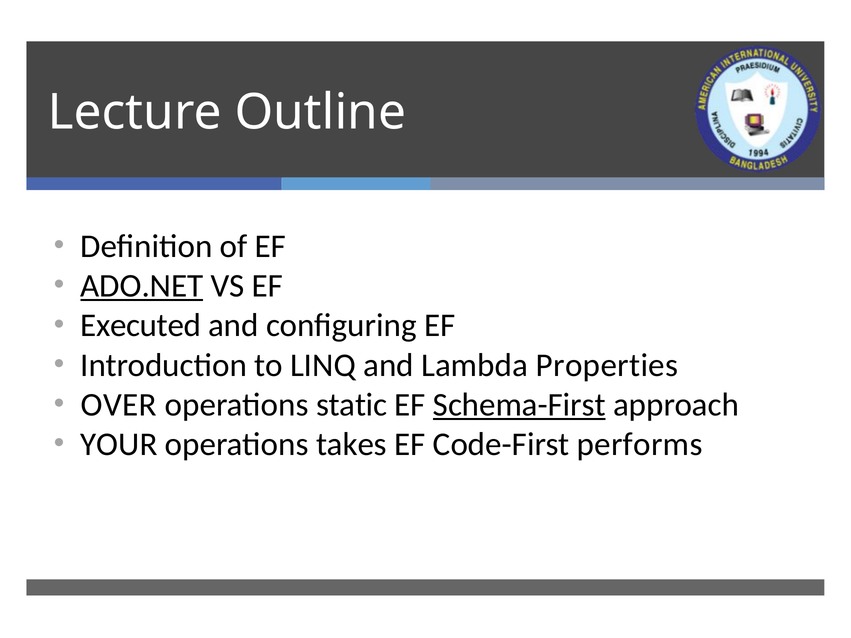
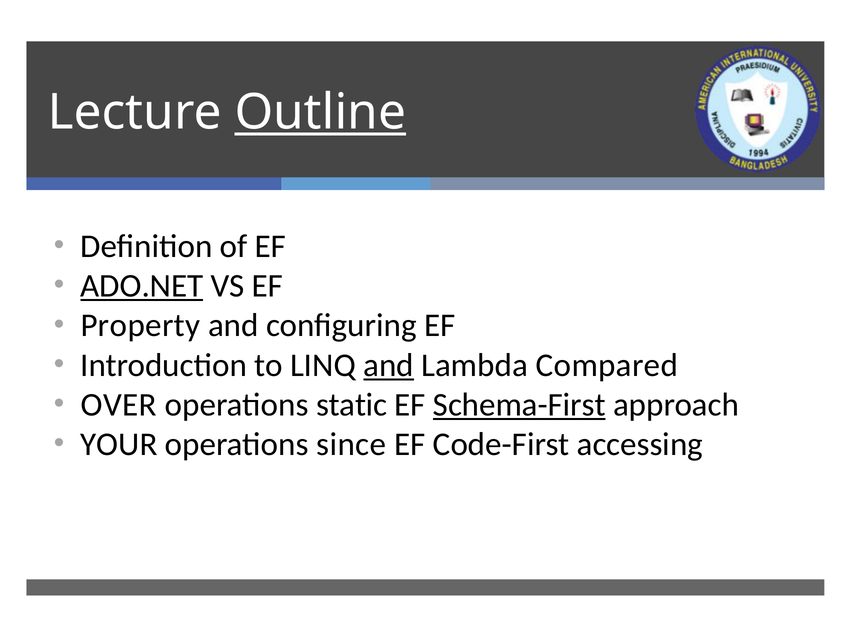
Outline underline: none -> present
Executed: Executed -> Property
and at (389, 365) underline: none -> present
Properties: Properties -> Compared
takes: takes -> since
performs: performs -> accessing
